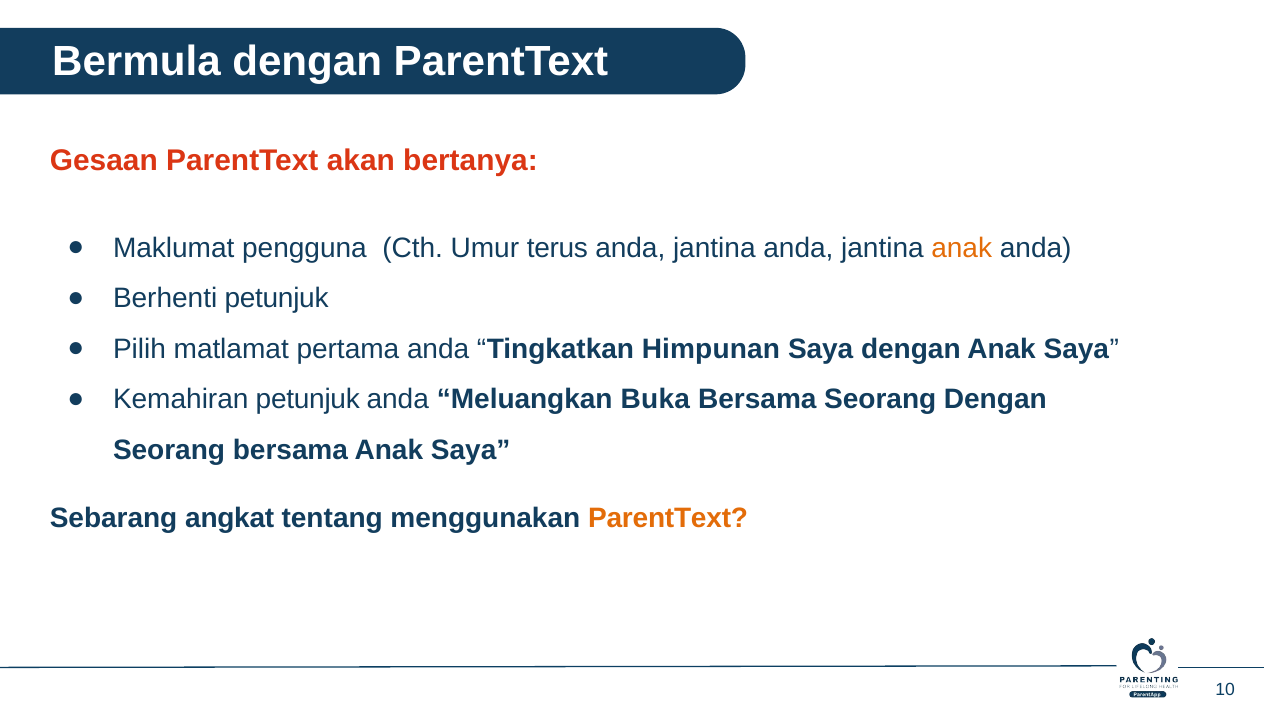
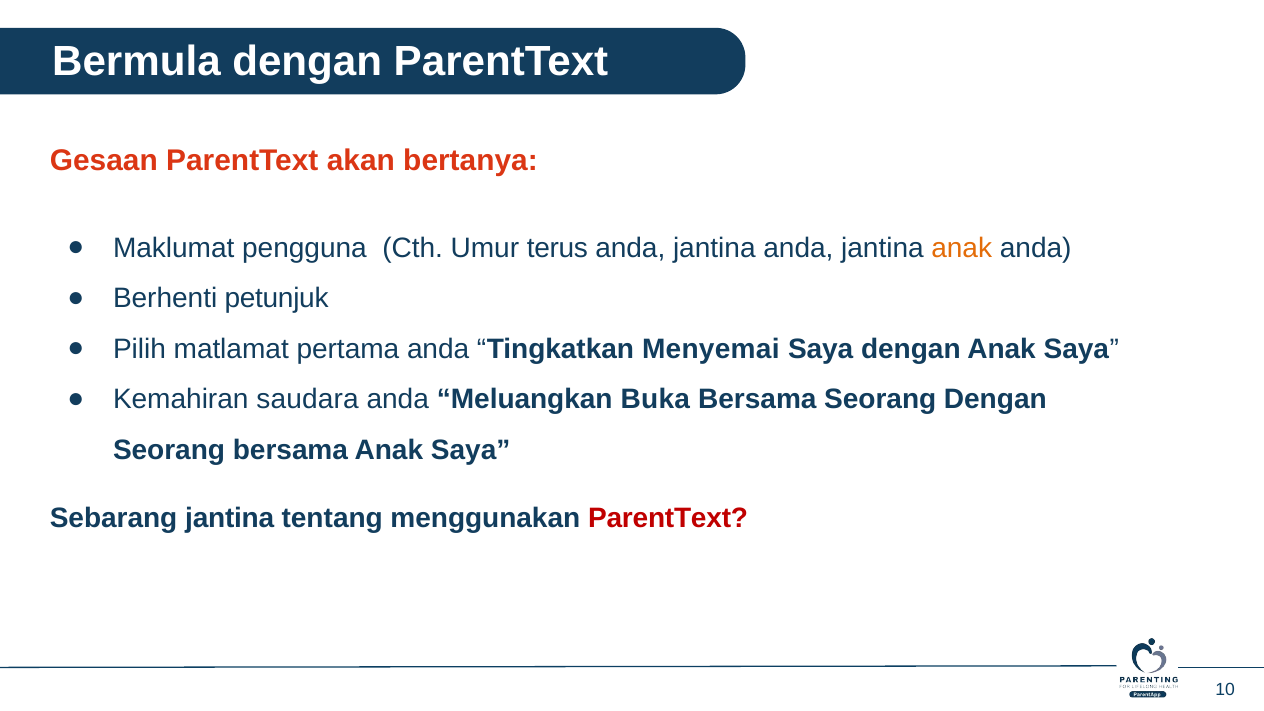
Himpunan: Himpunan -> Menyemai
Kemahiran petunjuk: petunjuk -> saudara
Sebarang angkat: angkat -> jantina
ParentText at (668, 518) colour: orange -> red
